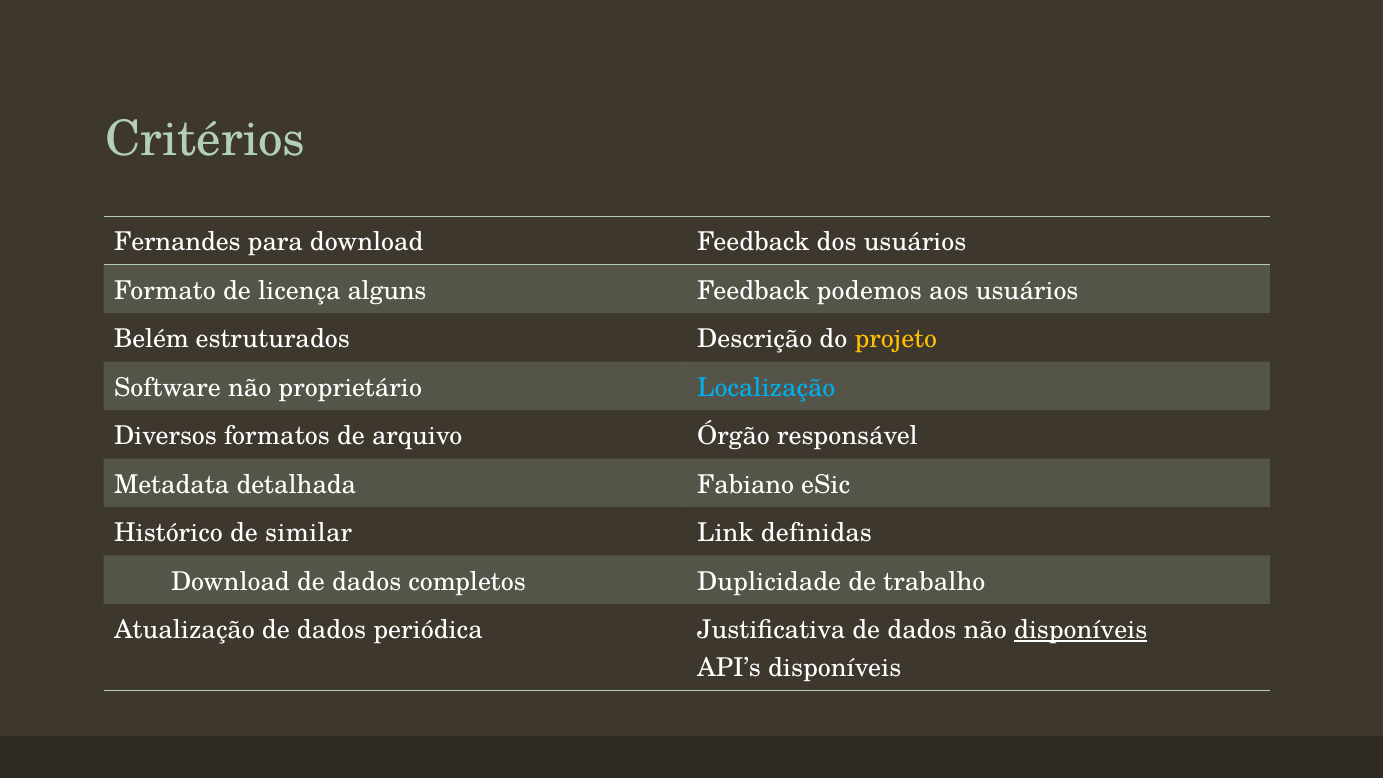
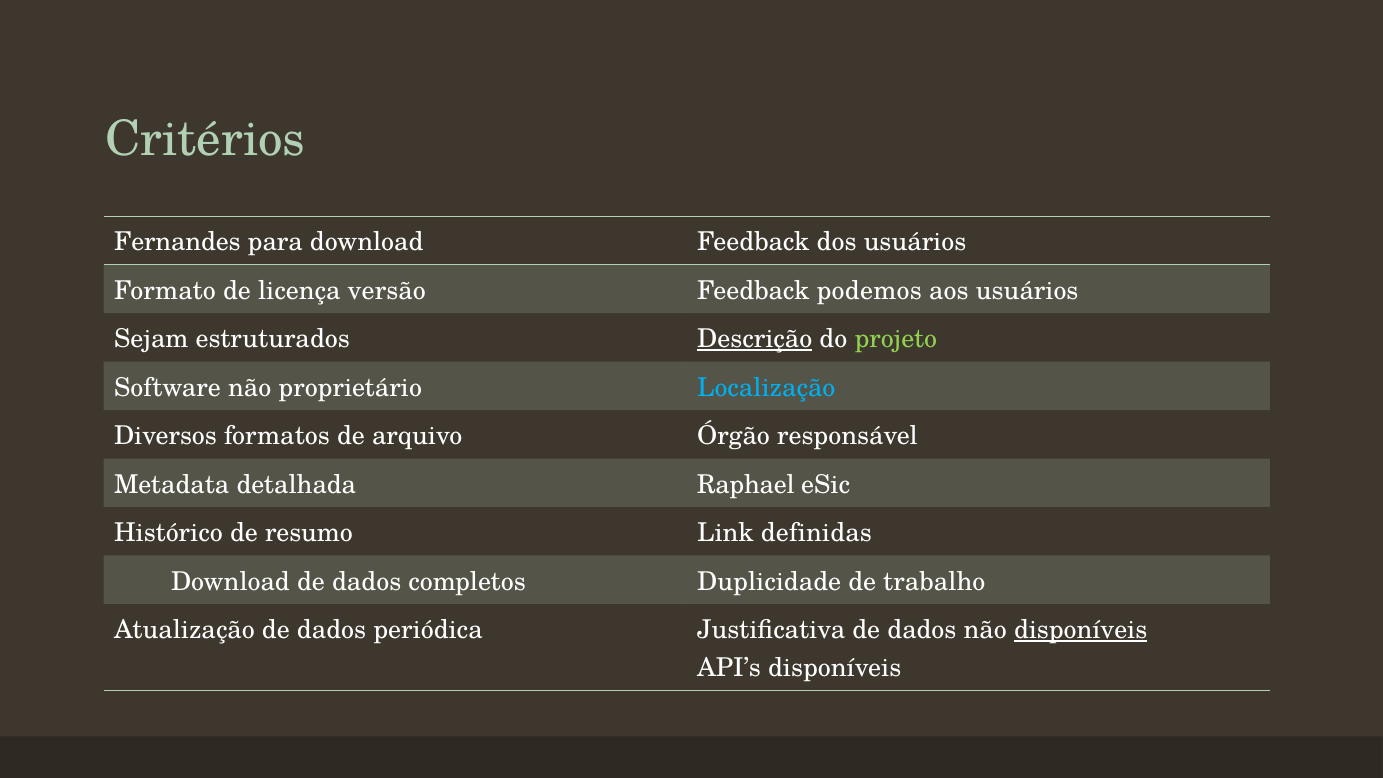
alguns: alguns -> versão
Belém: Belém -> Sejam
Descrição underline: none -> present
projeto colour: yellow -> light green
Fabiano: Fabiano -> Raphael
similar: similar -> resumo
